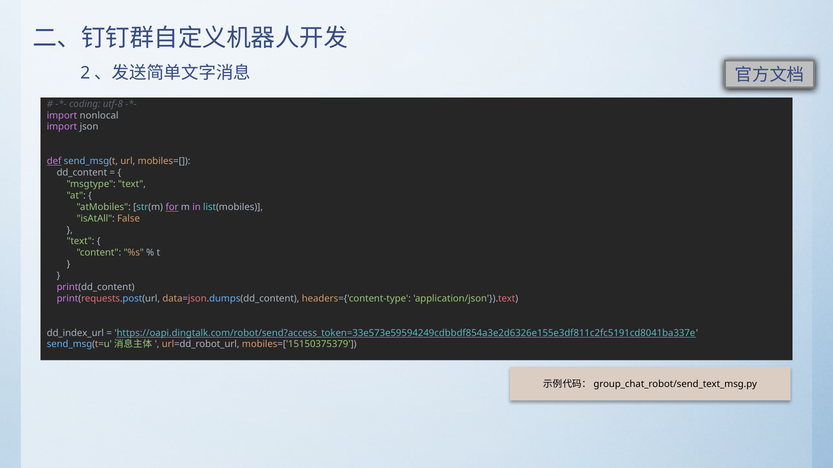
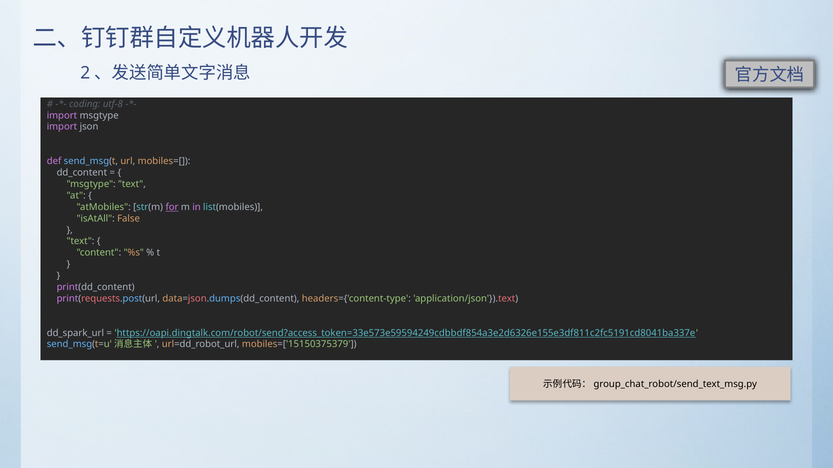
import nonlocal: nonlocal -> msgtype
def underline: present -> none
dd_index_url: dd_index_url -> dd_spark_url
